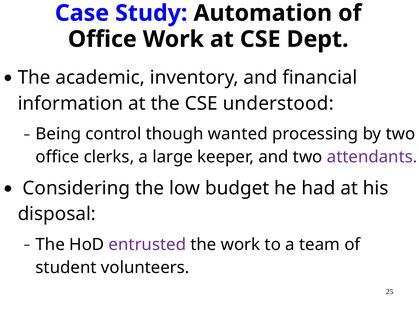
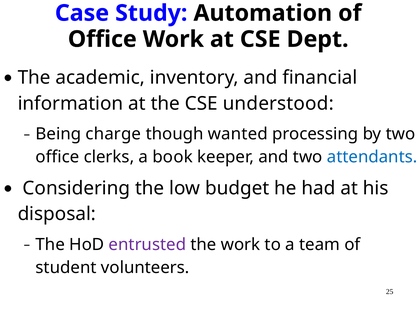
control: control -> charge
large: large -> book
attendants colour: purple -> blue
